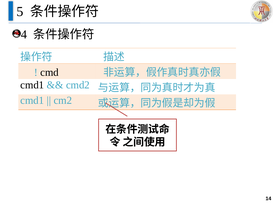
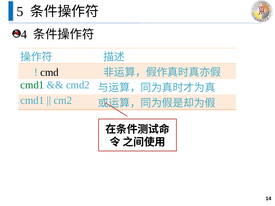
cmd1 at (32, 85) colour: black -> green
